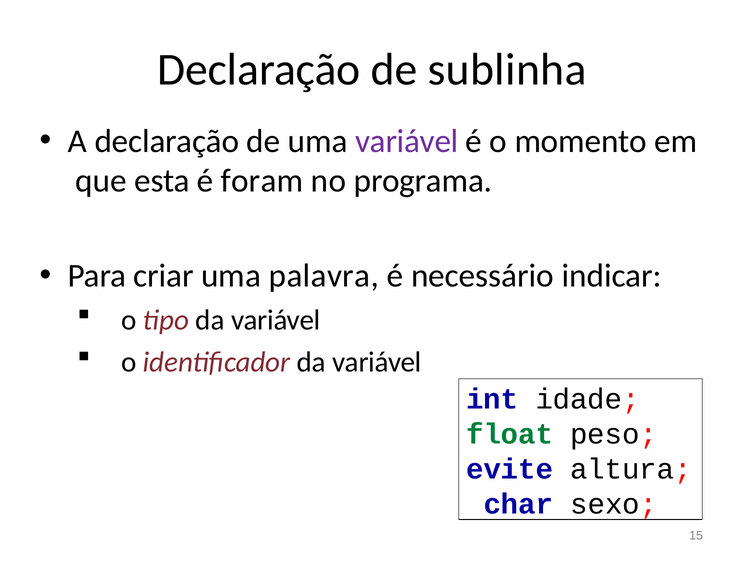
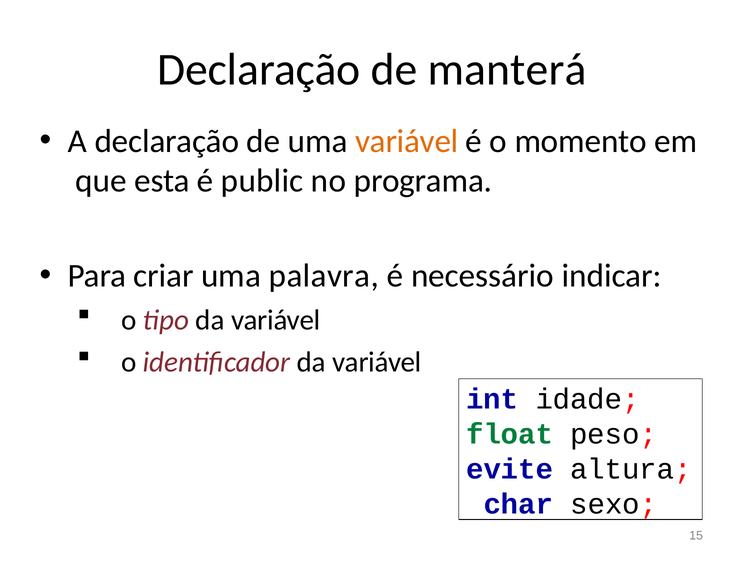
sublinha: sublinha -> manterá
variável at (407, 141) colour: purple -> orange
foram: foram -> public
